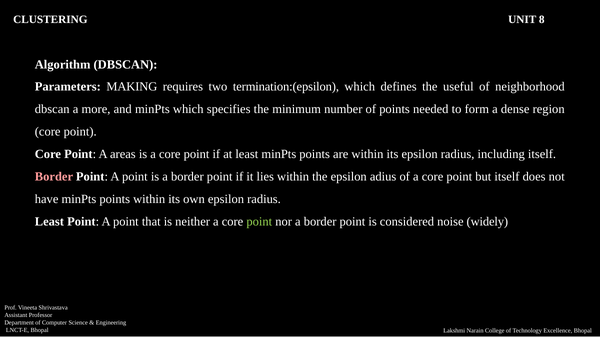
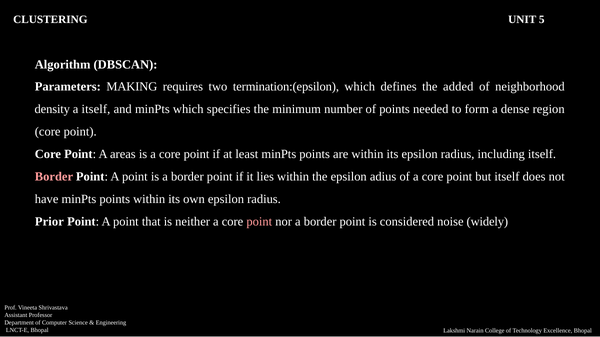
8: 8 -> 5
useful: useful -> added
dbscan at (52, 110): dbscan -> density
a more: more -> itself
Least at (49, 222): Least -> Prior
point at (259, 222) colour: light green -> pink
